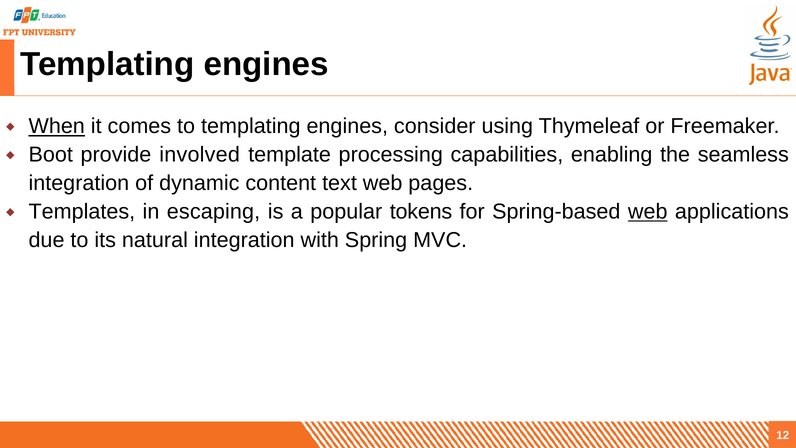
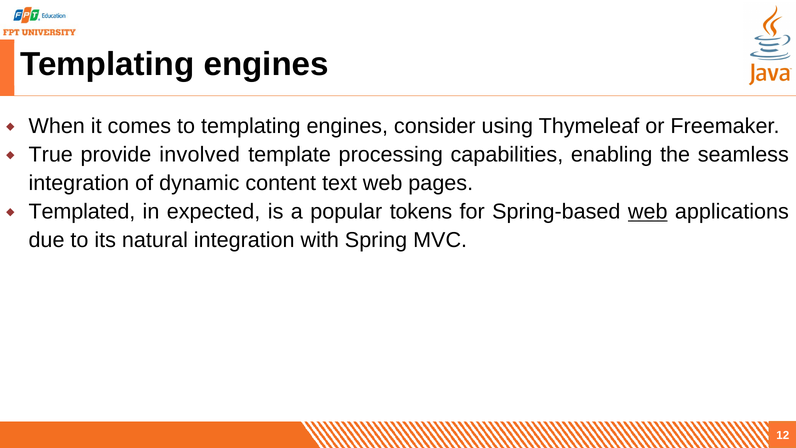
When underline: present -> none
Boot: Boot -> True
Templates: Templates -> Templated
escaping: escaping -> expected
